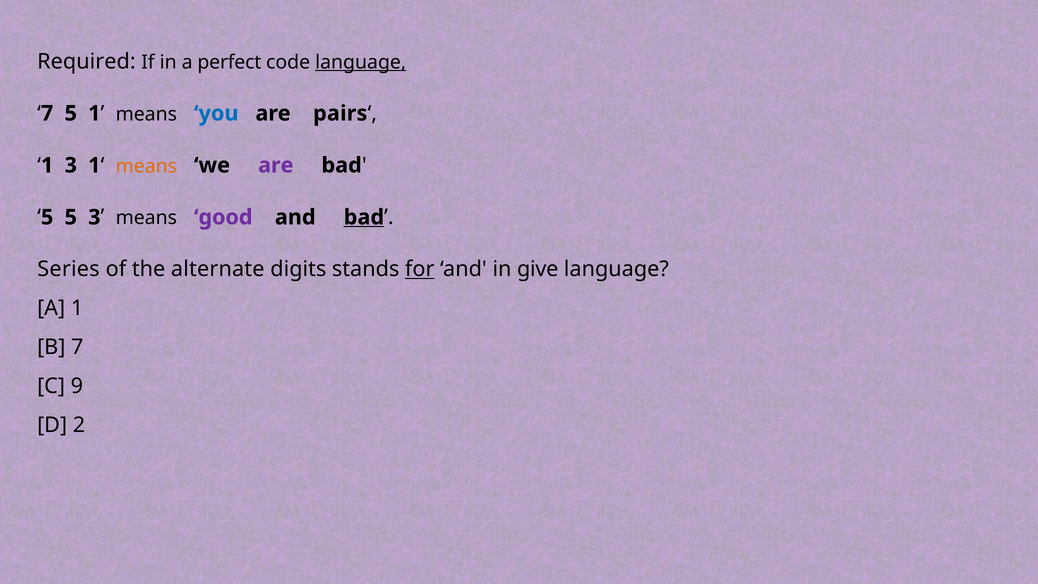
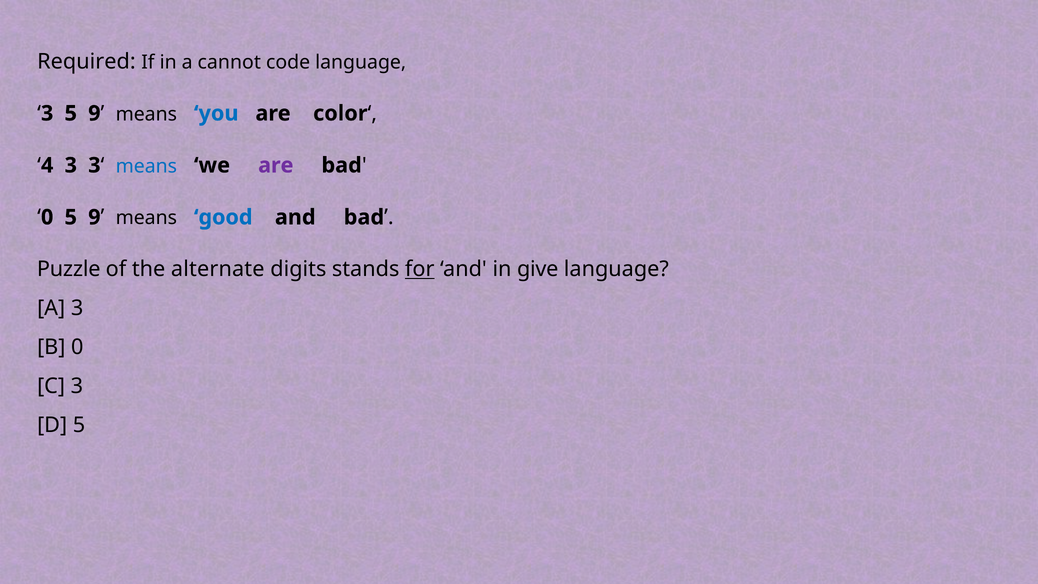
perfect: perfect -> cannot
language at (361, 62) underline: present -> none
7 at (47, 113): 7 -> 3
1 at (94, 113): 1 -> 9
pairs: pairs -> color
1 at (47, 165): 1 -> 4
3 1: 1 -> 3
means at (146, 166) colour: orange -> blue
5 at (47, 217): 5 -> 0
3 at (94, 217): 3 -> 9
good colour: purple -> blue
bad at (364, 217) underline: present -> none
Series: Series -> Puzzle
A 1: 1 -> 3
B 7: 7 -> 0
C 9: 9 -> 3
D 2: 2 -> 5
